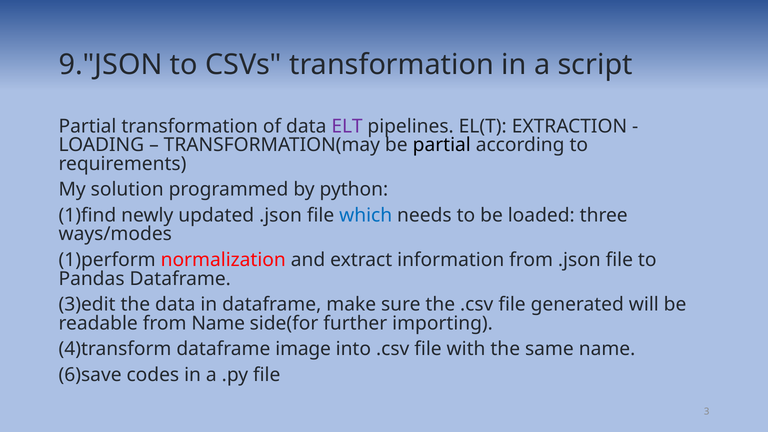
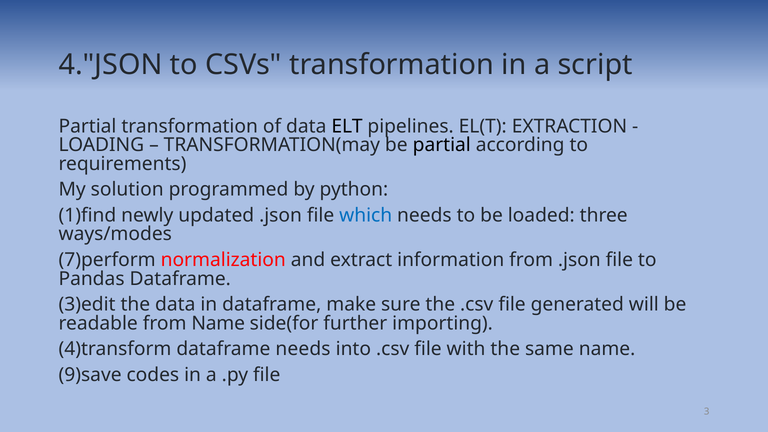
9."JSON: 9."JSON -> 4."JSON
ELT colour: purple -> black
1)perform: 1)perform -> 7)perform
dataframe image: image -> needs
6)save: 6)save -> 9)save
